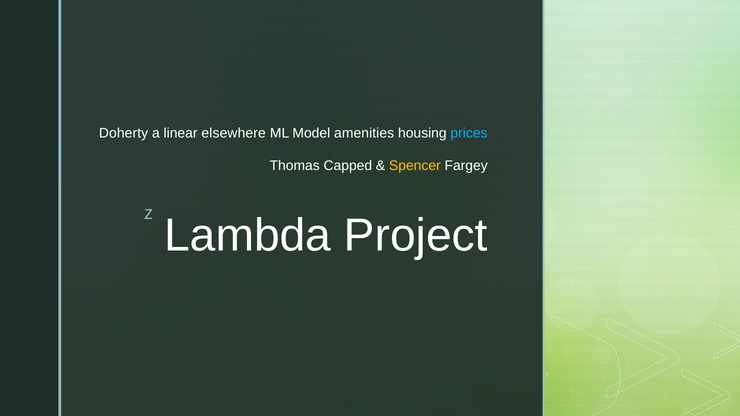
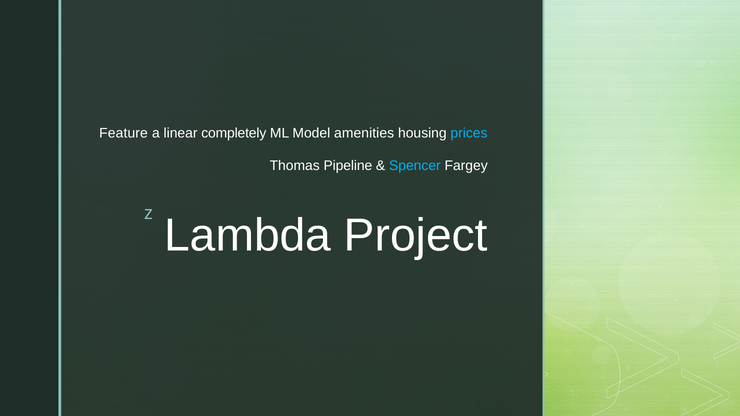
Doherty: Doherty -> Feature
elsewhere: elsewhere -> completely
Capped: Capped -> Pipeline
Spencer colour: yellow -> light blue
